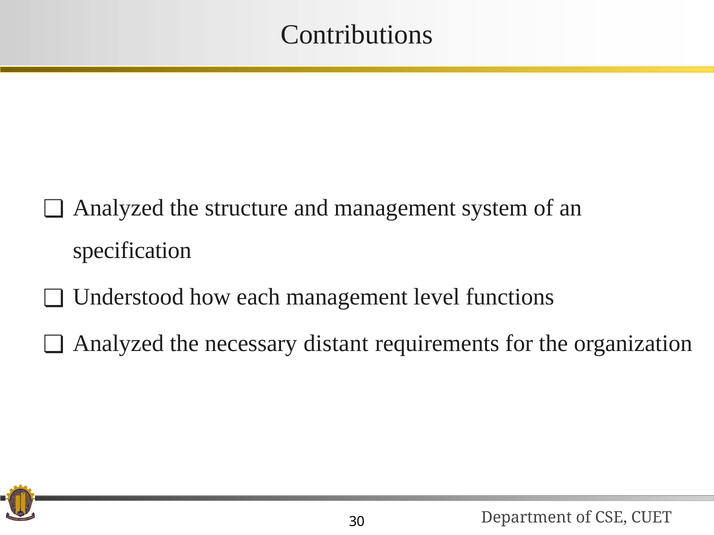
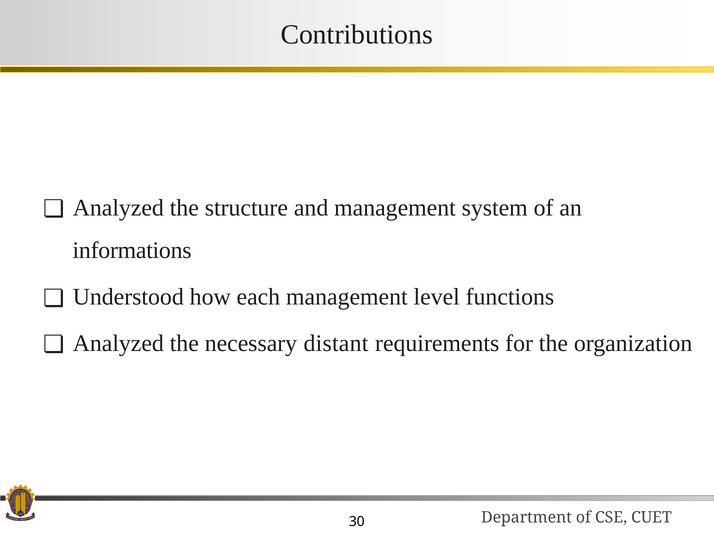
specification: specification -> informations
